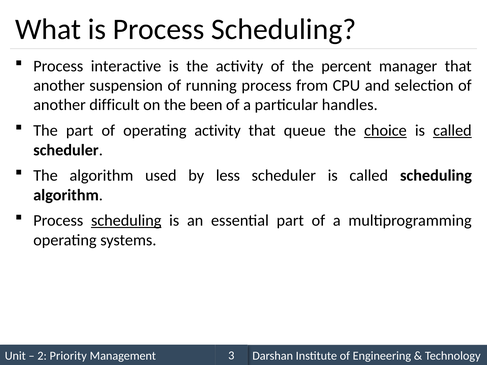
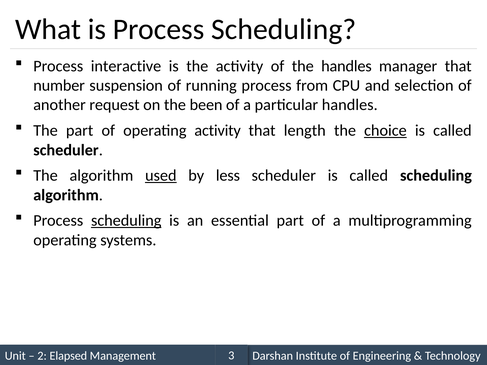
the percent: percent -> handles
another at (59, 86): another -> number
difficult: difficult -> request
queue: queue -> length
called at (452, 131) underline: present -> none
used underline: none -> present
Priority: Priority -> Elapsed
